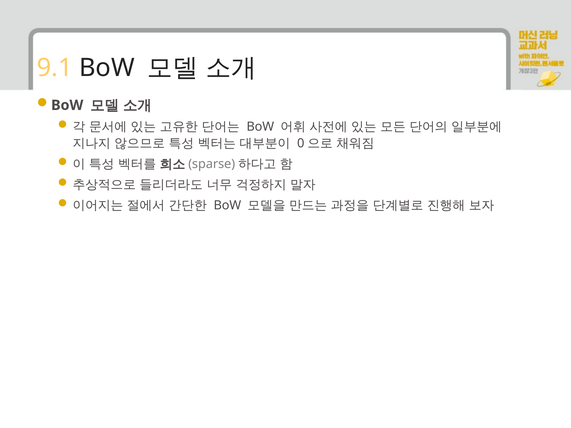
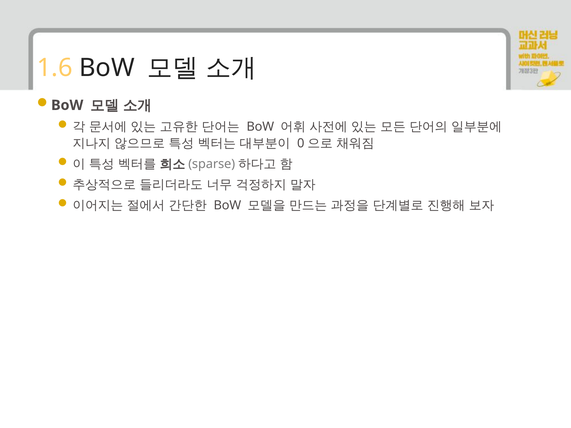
9.1: 9.1 -> 1.6
